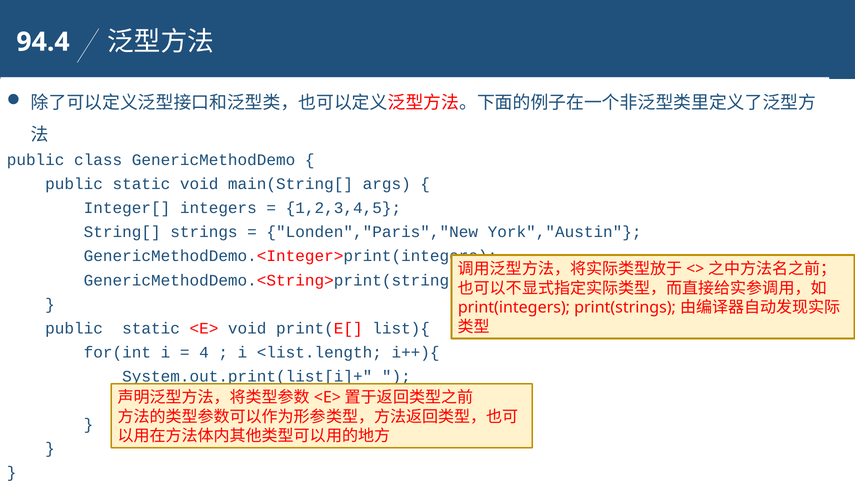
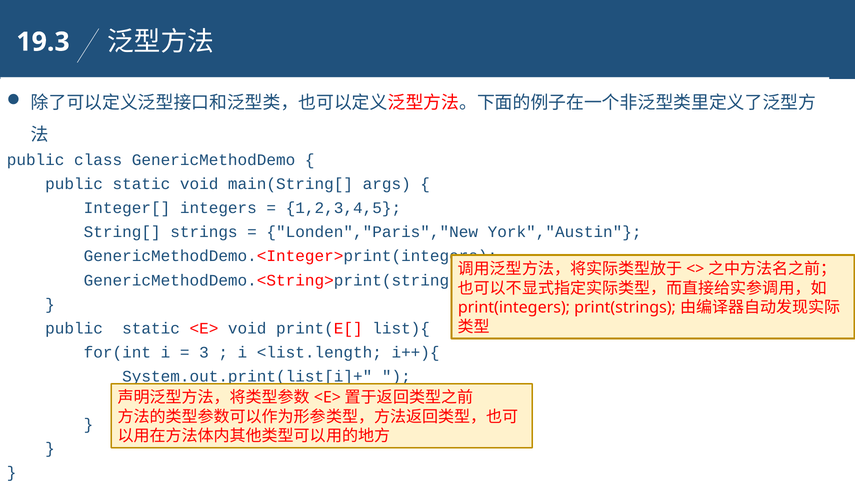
94.4: 94.4 -> 19.3
4: 4 -> 3
